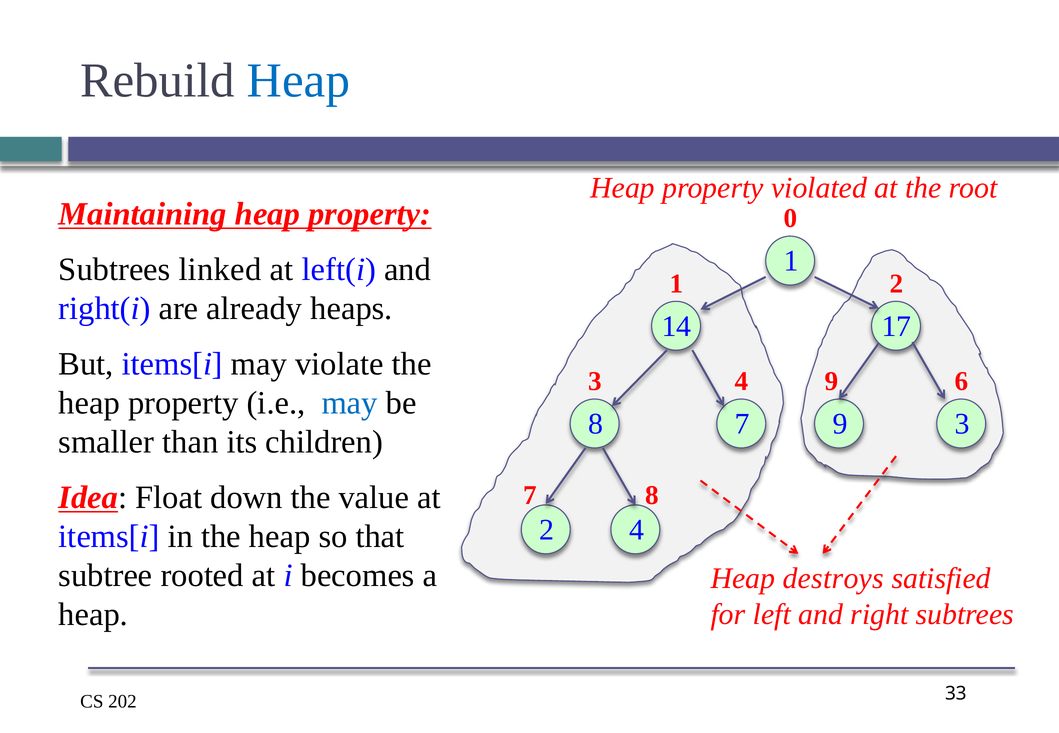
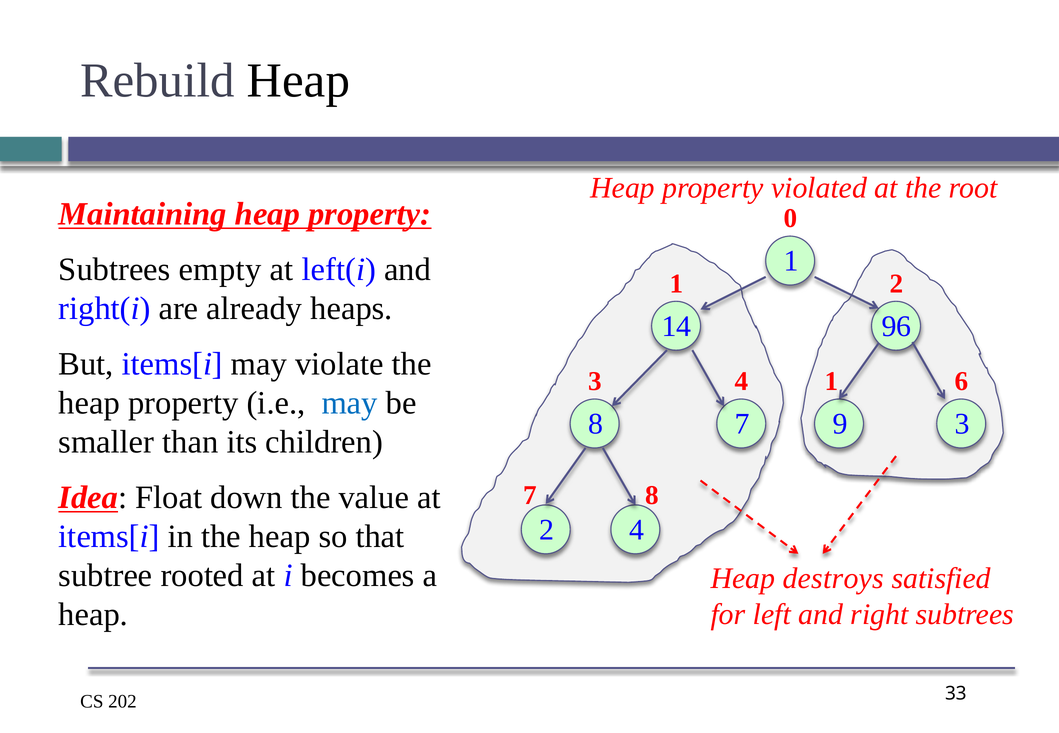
Heap at (298, 81) colour: blue -> black
linked: linked -> empty
17: 17 -> 96
9 at (831, 381): 9 -> 1
